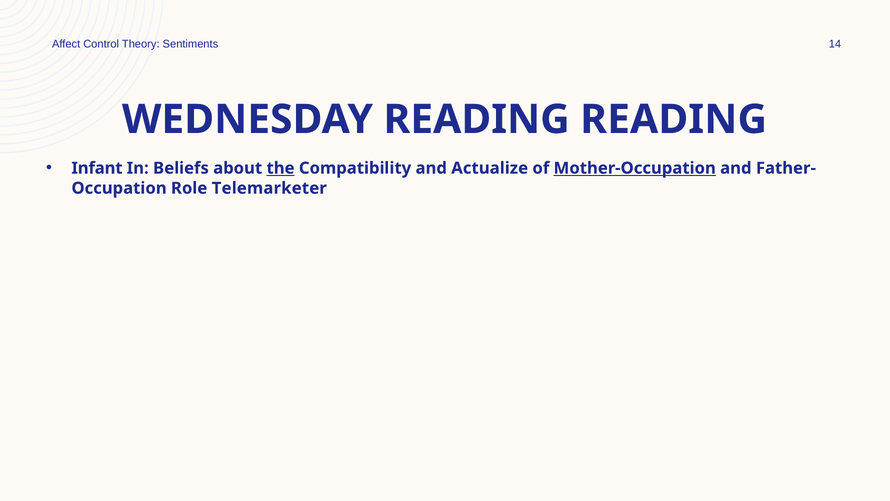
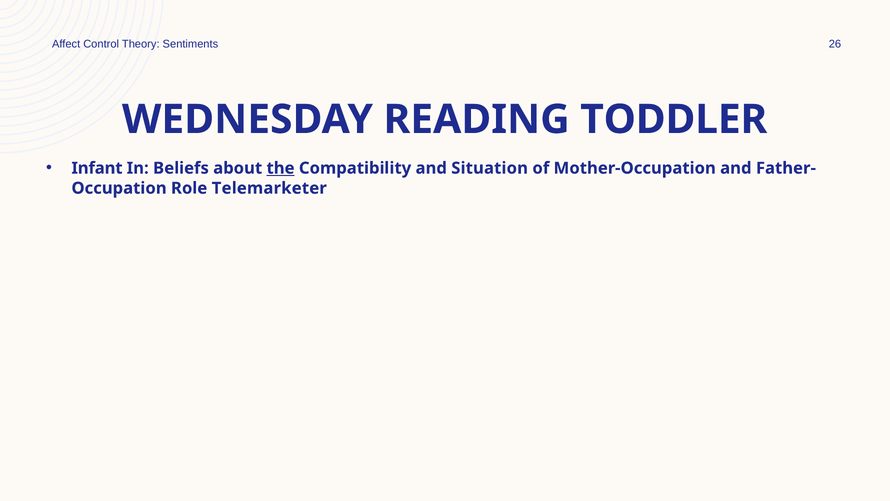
14: 14 -> 26
READING READING: READING -> TODDLER
Actualize: Actualize -> Situation
Mother-Occupation underline: present -> none
